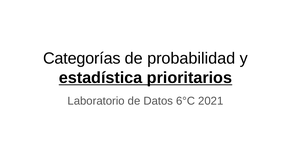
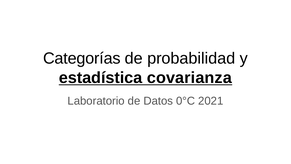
prioritarios: prioritarios -> covarianza
6°C: 6°C -> 0°C
